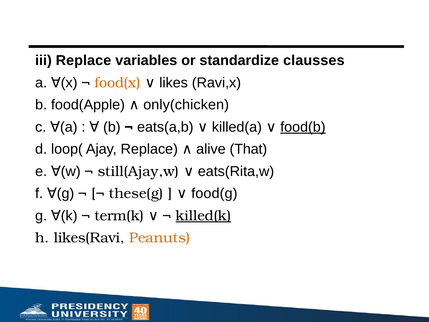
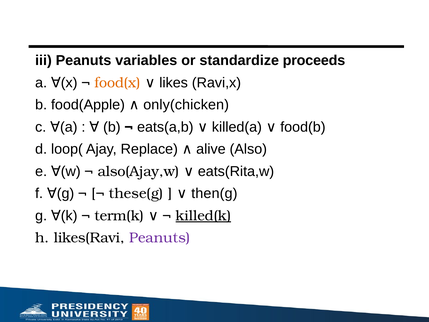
iii Replace: Replace -> Peanuts
clausses: clausses -> proceeds
food(b underline: present -> none
That: That -> Also
still(Ajay,w: still(Ajay,w -> also(Ajay,w
food(g: food(g -> then(g
Peanuts at (160, 238) colour: orange -> purple
